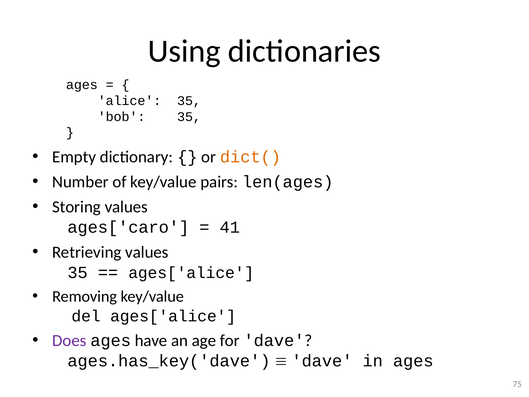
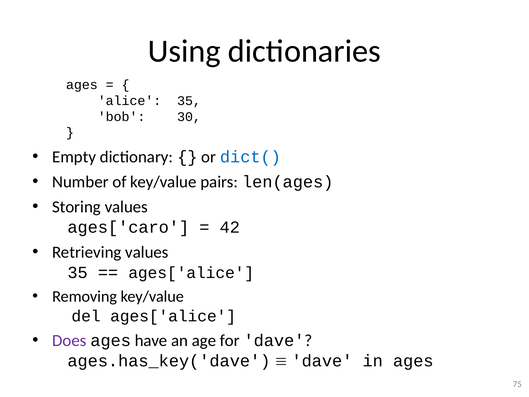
bob 35: 35 -> 30
dict( colour: orange -> blue
41: 41 -> 42
